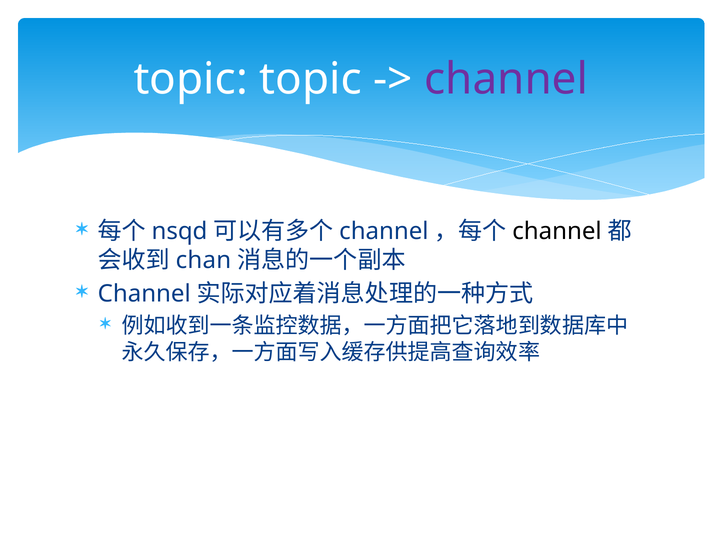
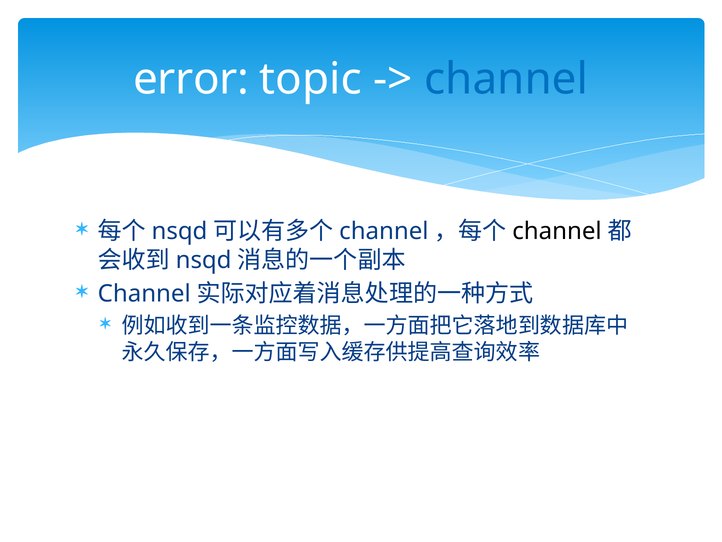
topic at (191, 79): topic -> error
channel at (506, 79) colour: purple -> blue
chan at (203, 260): chan -> nsqd
